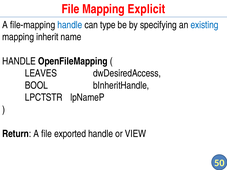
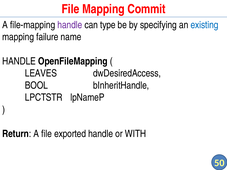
Explicit: Explicit -> Commit
handle at (70, 25) colour: blue -> purple
inherit: inherit -> failure
VIEW: VIEW -> WITH
